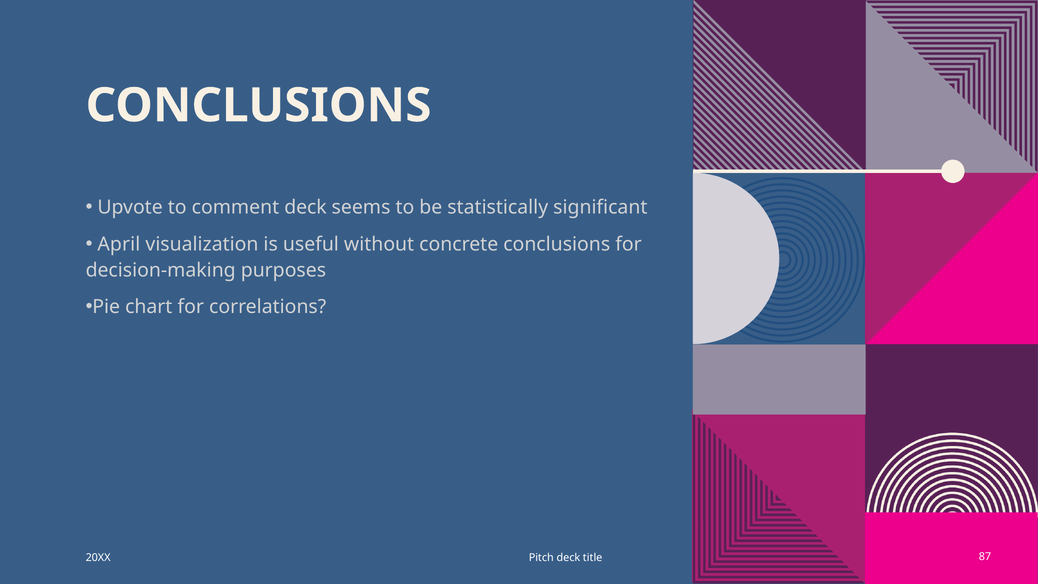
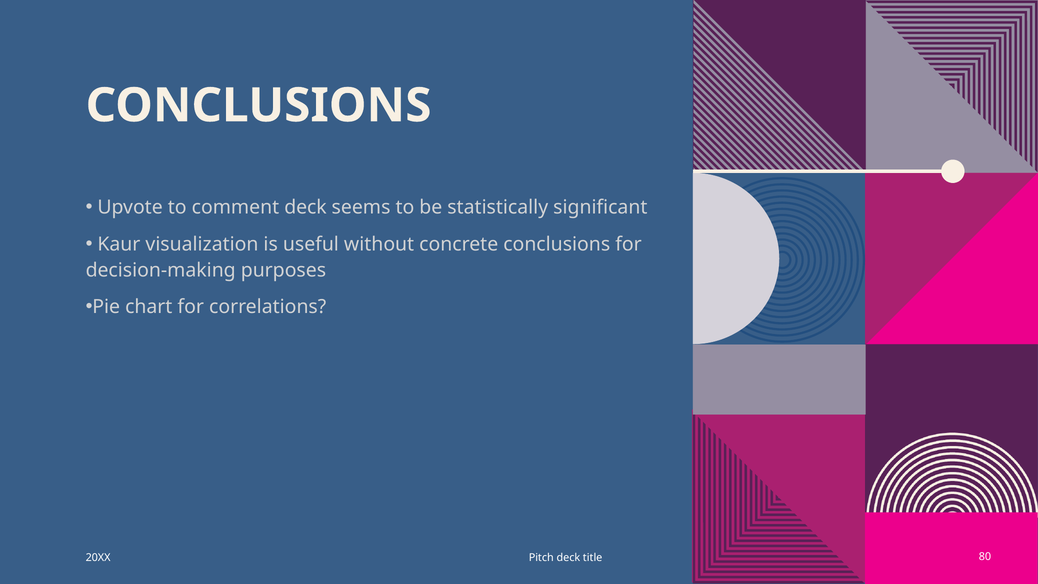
April: April -> Kaur
87: 87 -> 80
